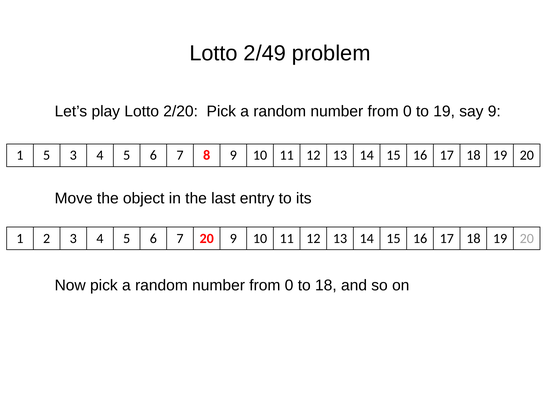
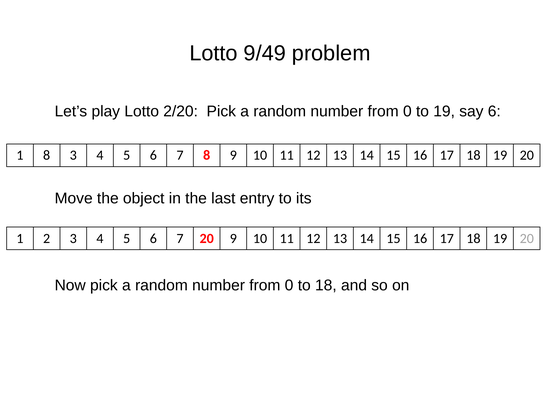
2/49: 2/49 -> 9/49
say 9: 9 -> 6
1 5: 5 -> 8
